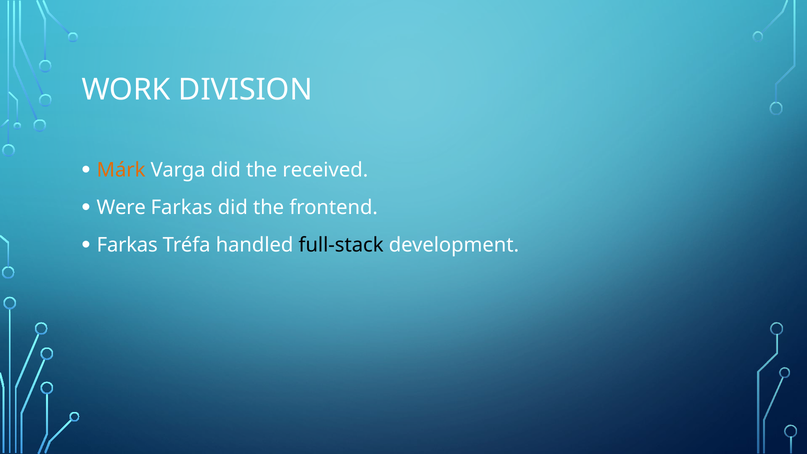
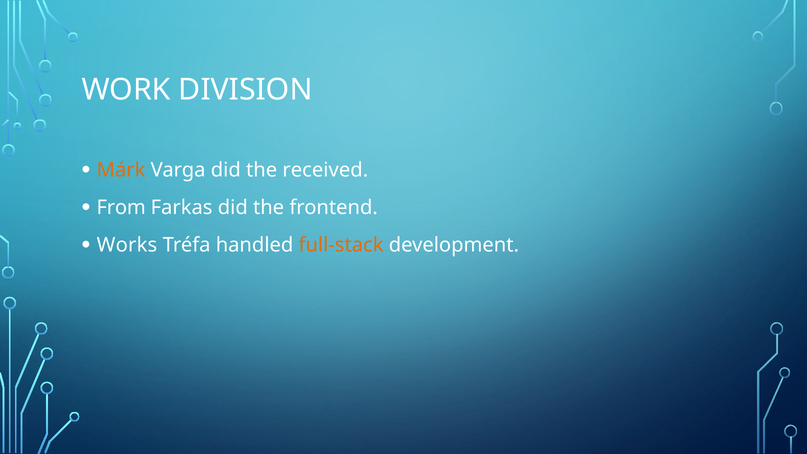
Were: Were -> From
Farkas at (127, 245): Farkas -> Works
full-stack colour: black -> orange
